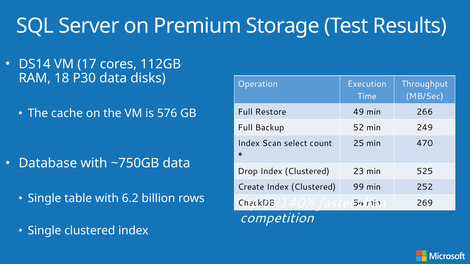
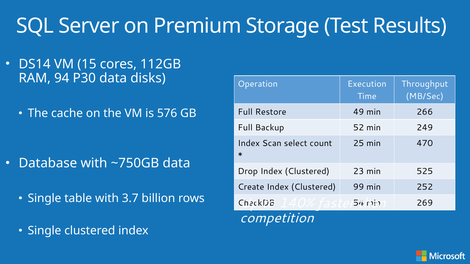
17: 17 -> 15
18: 18 -> 94
6.2: 6.2 -> 3.7
